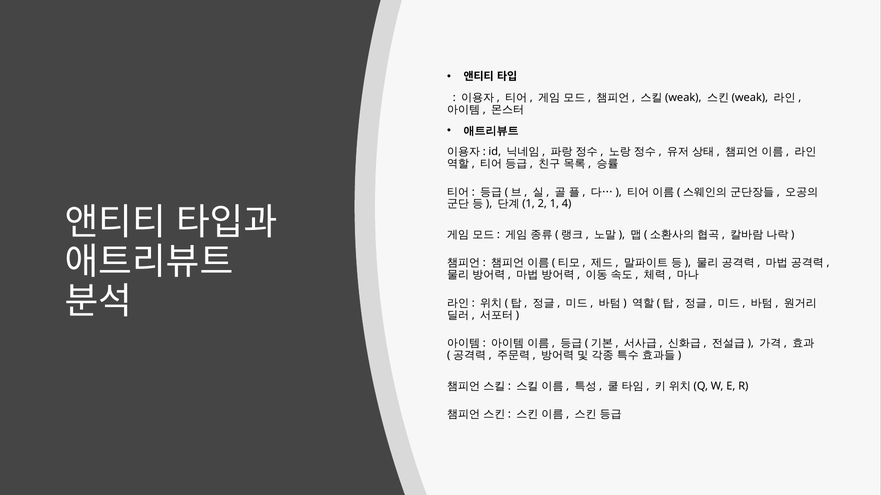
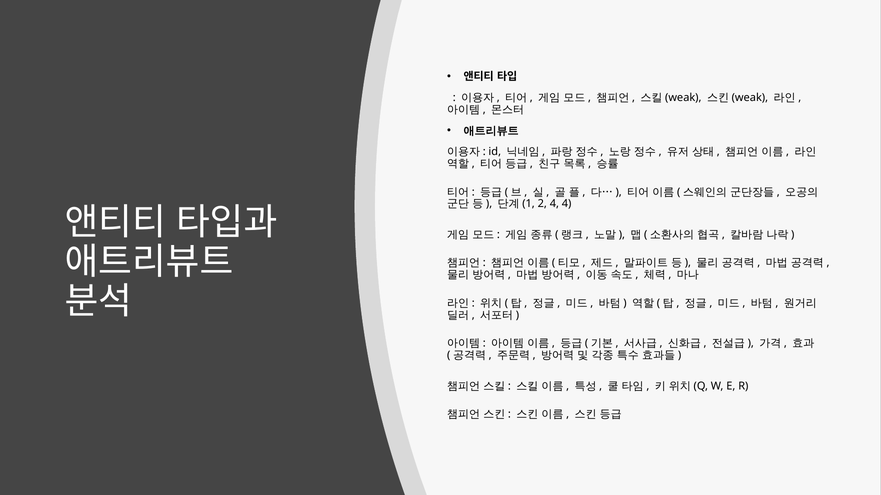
2 1: 1 -> 4
